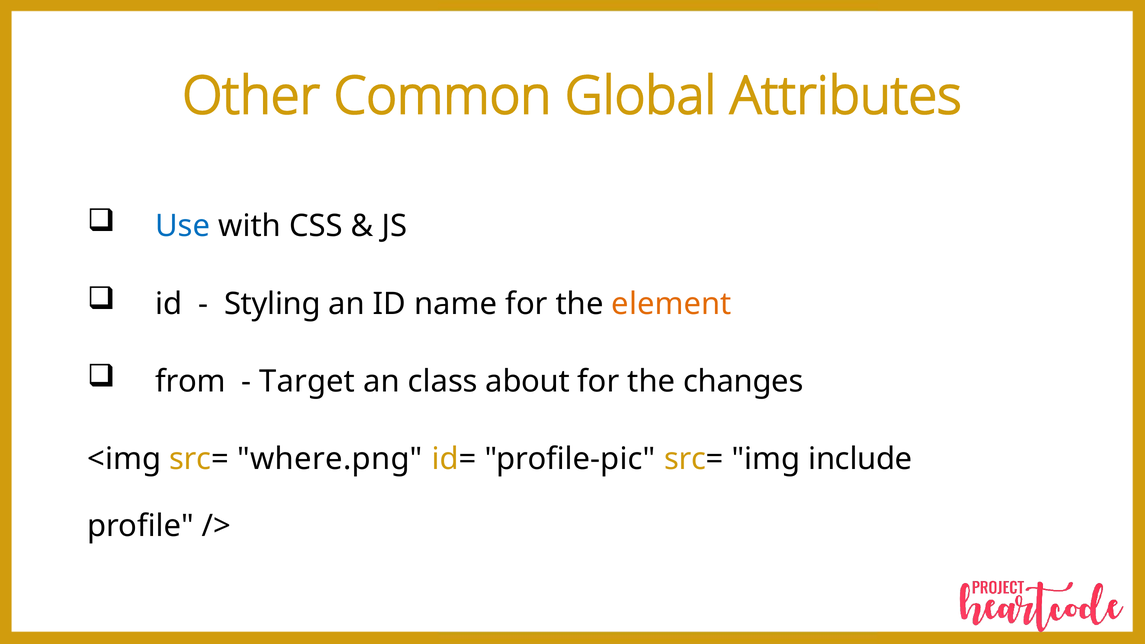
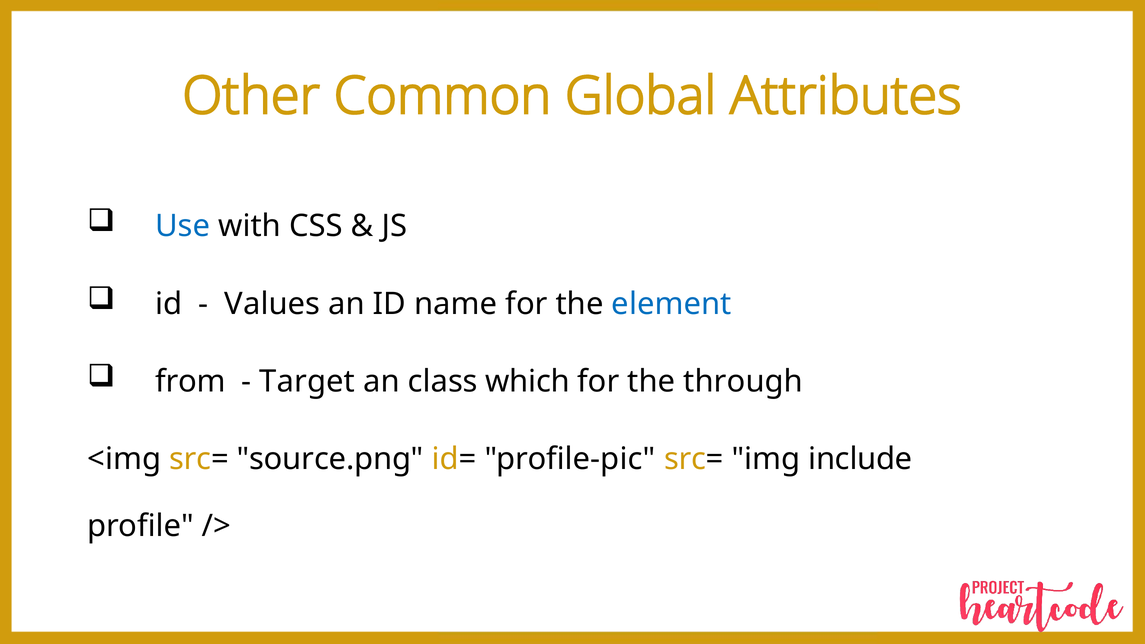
Styling: Styling -> Values
element colour: orange -> blue
about: about -> which
changes: changes -> through
where.png: where.png -> source.png
